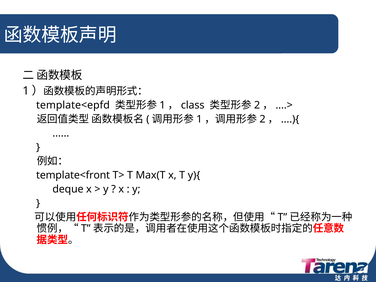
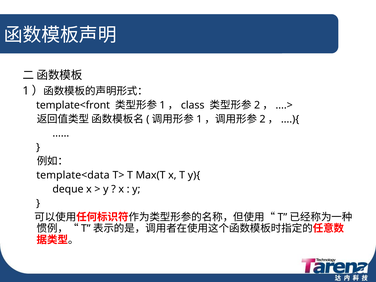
template<epfd: template<epfd -> template<front
template<front: template<front -> template<data
